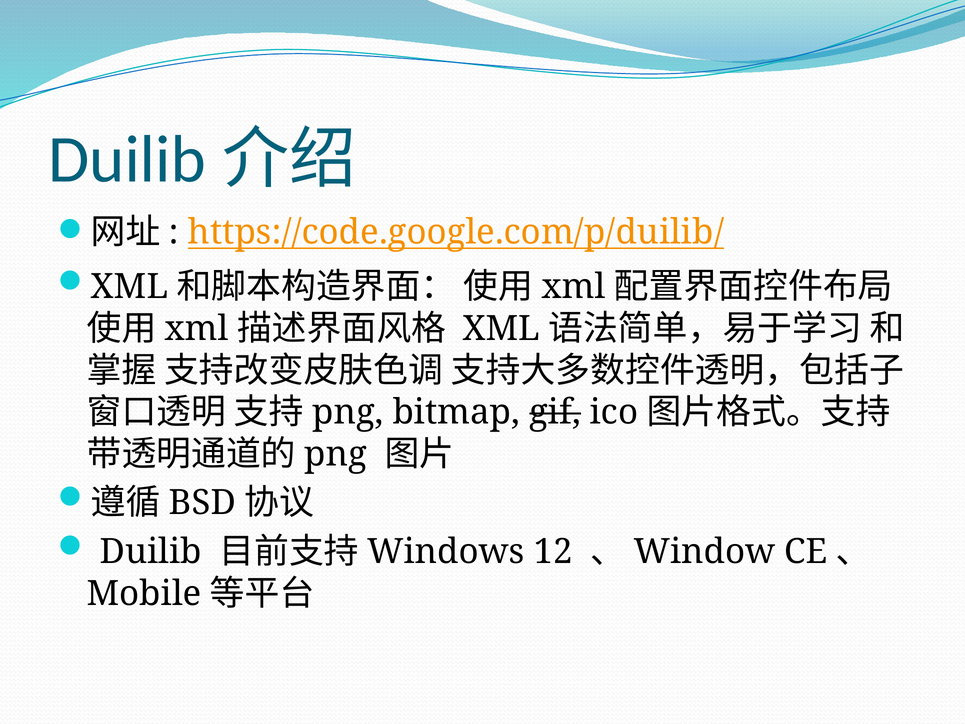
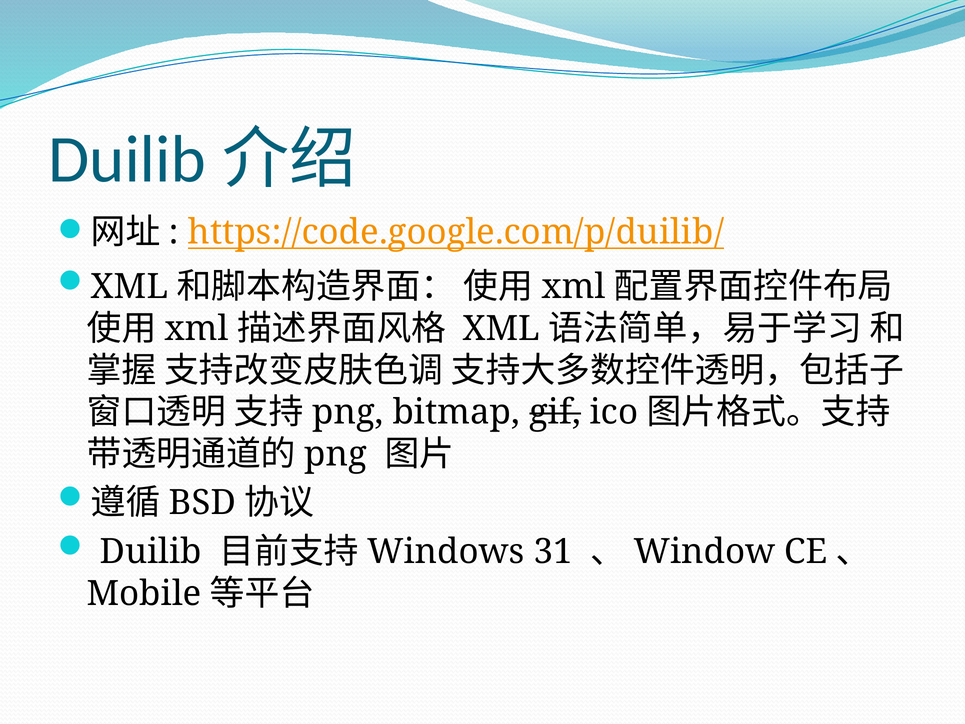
12: 12 -> 31
